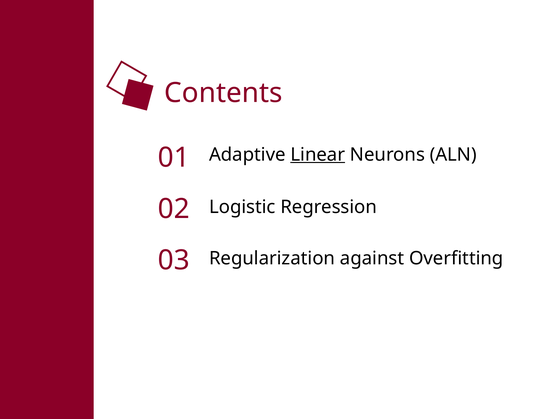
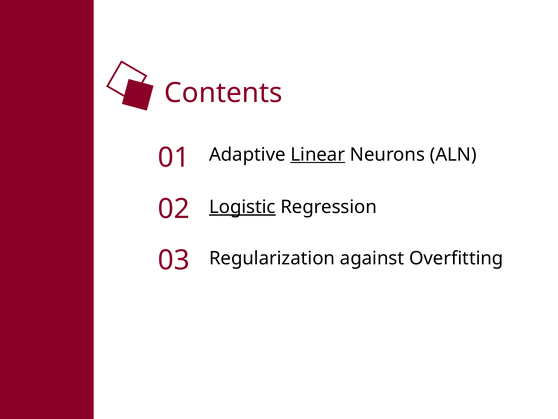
Logistic underline: none -> present
